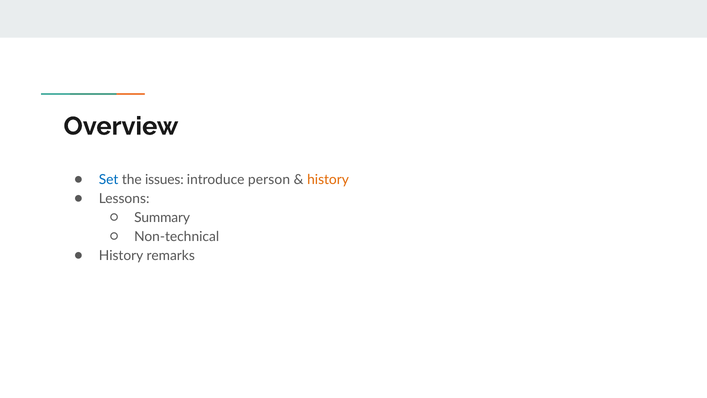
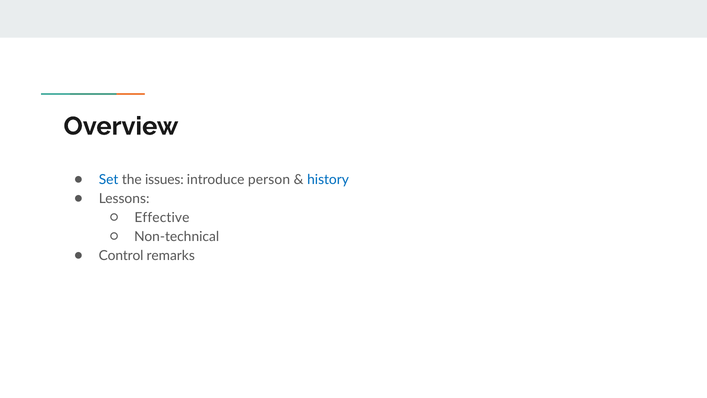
history at (328, 179) colour: orange -> blue
Summary: Summary -> Effective
History at (121, 255): History -> Control
